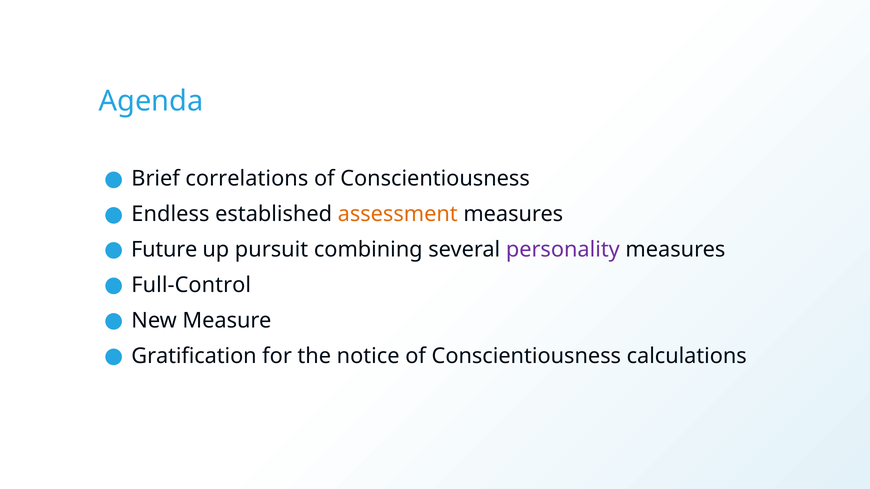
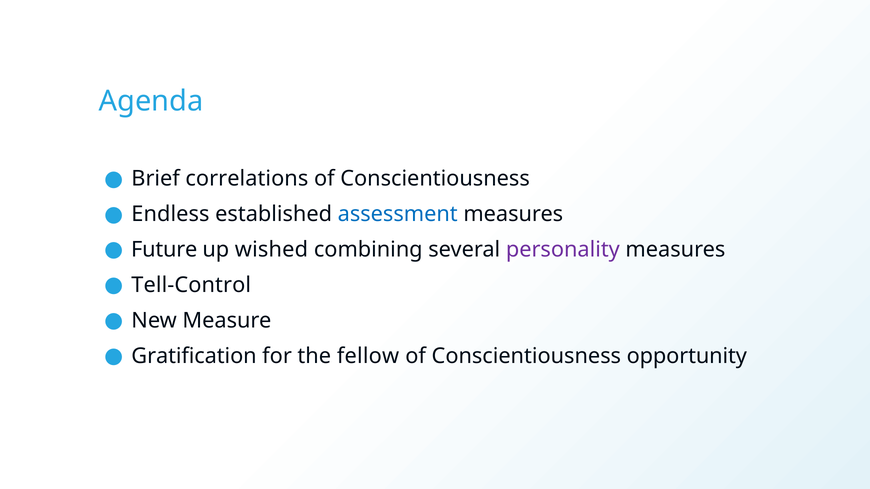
assessment colour: orange -> blue
pursuit: pursuit -> wished
Full-Control: Full-Control -> Tell-Control
notice: notice -> fellow
calculations: calculations -> opportunity
